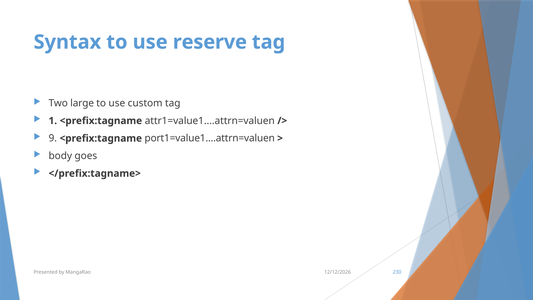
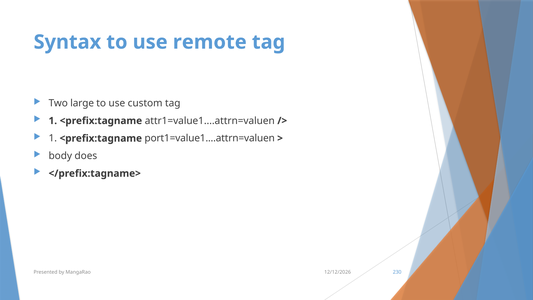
reserve: reserve -> remote
9 at (53, 138): 9 -> 1
goes: goes -> does
